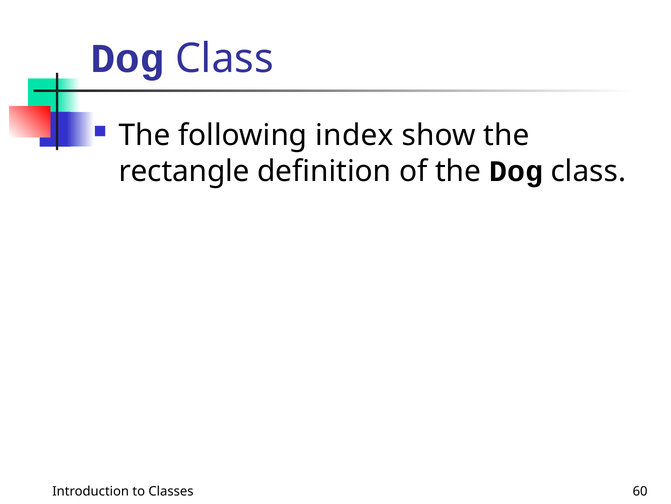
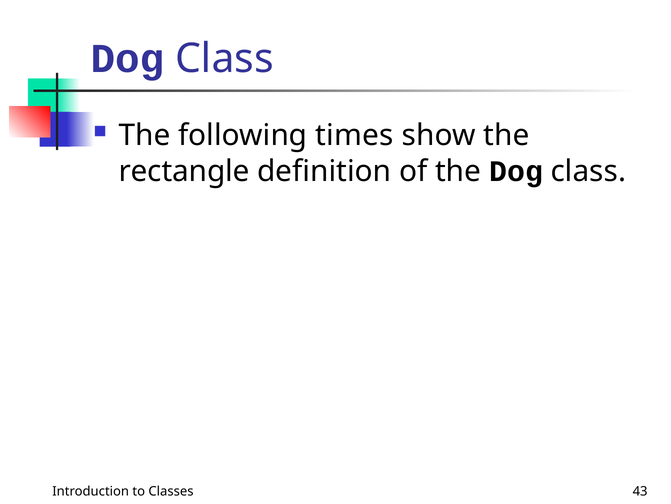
index: index -> times
60: 60 -> 43
